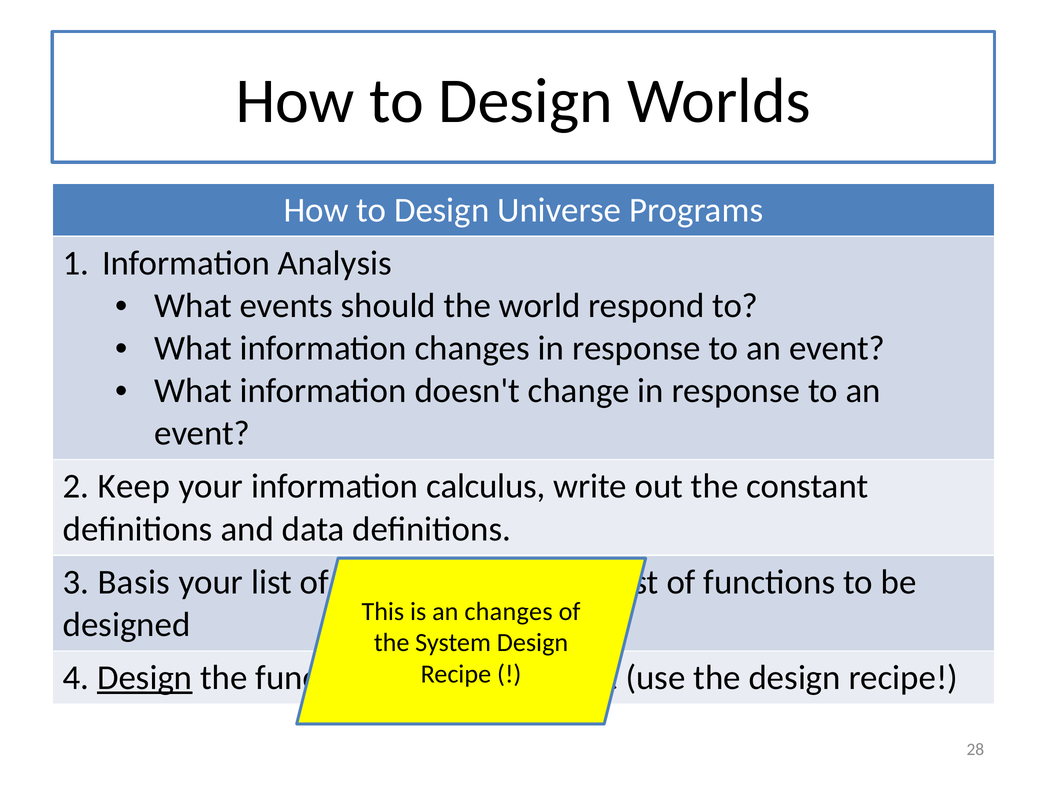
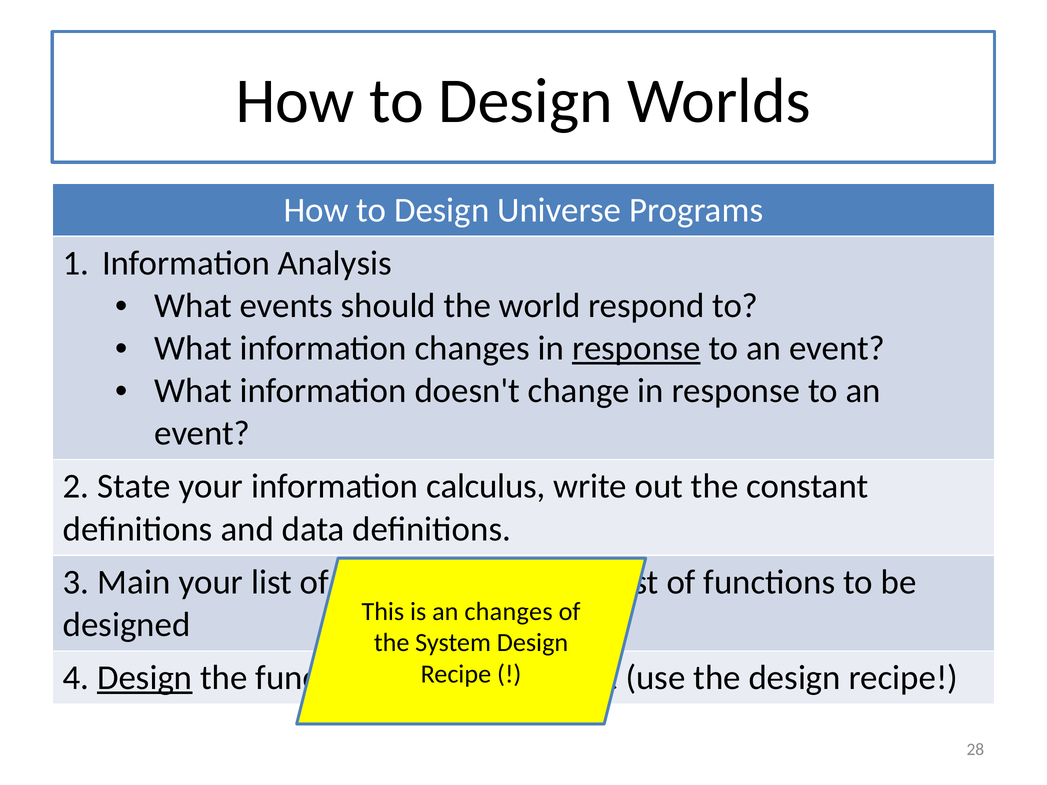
response at (636, 348) underline: none -> present
Keep: Keep -> State
Basis: Basis -> Main
